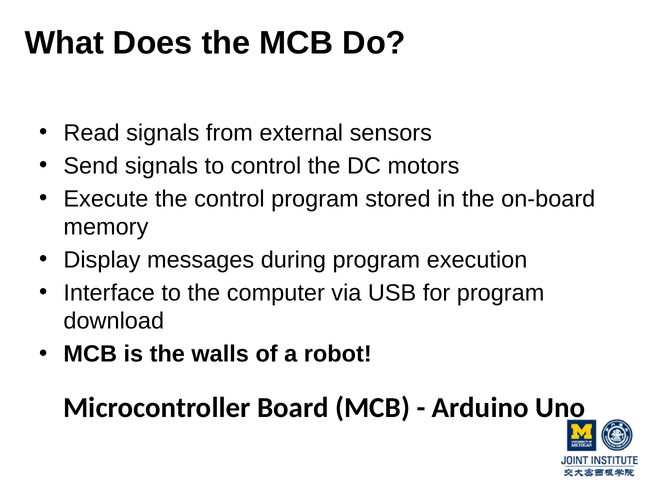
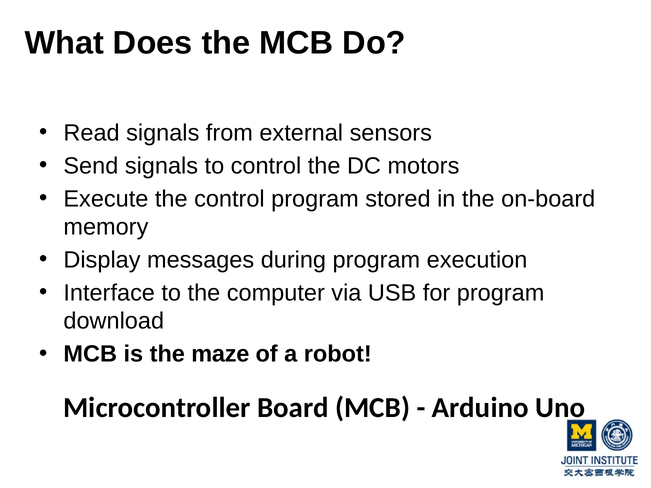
walls: walls -> maze
